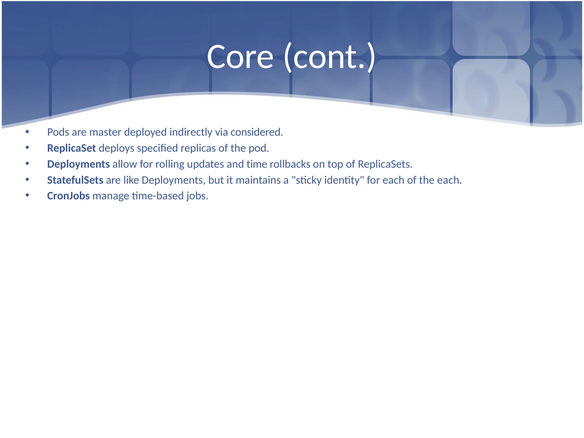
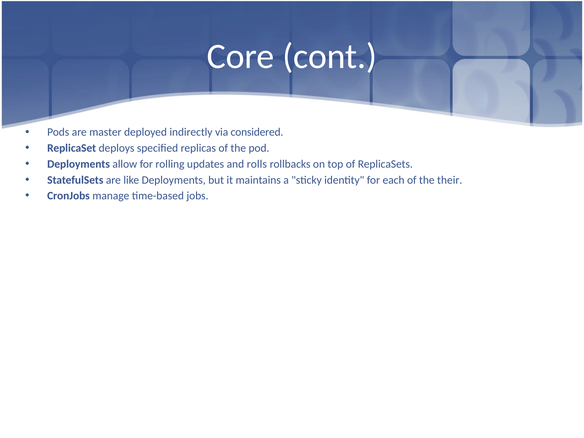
time: time -> rolls
the each: each -> their
